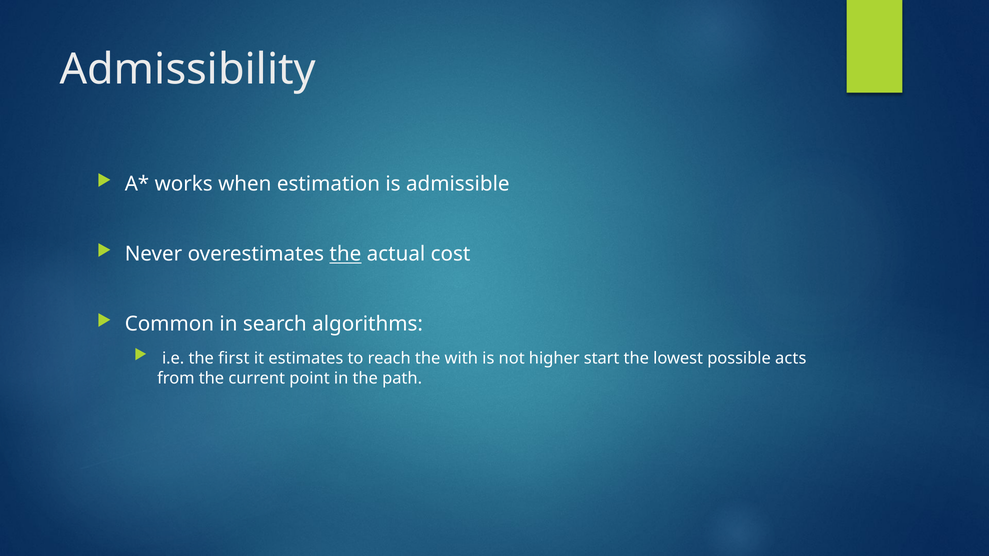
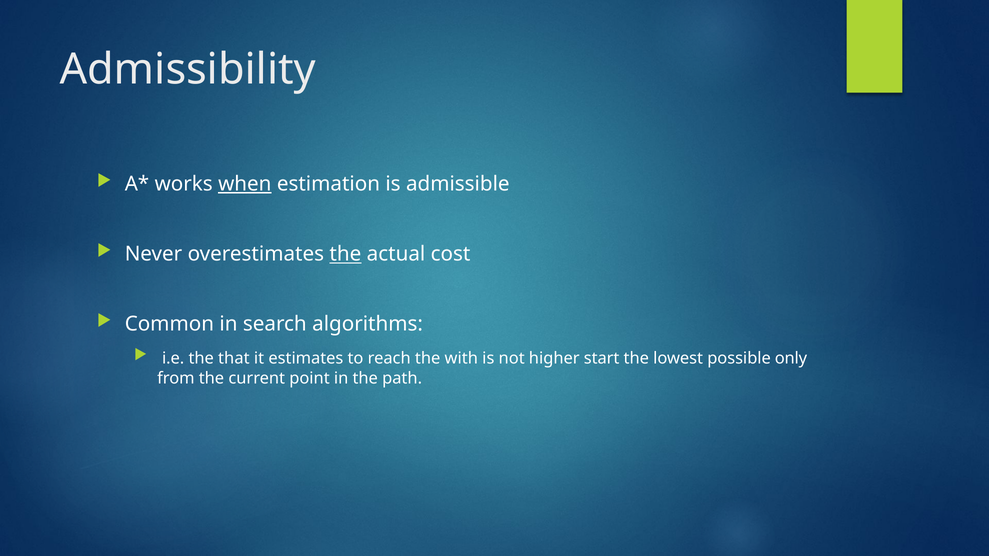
when underline: none -> present
first: first -> that
acts: acts -> only
